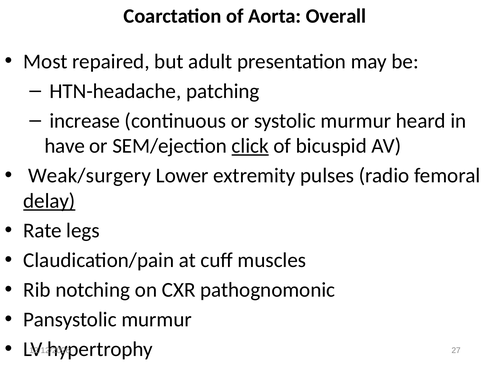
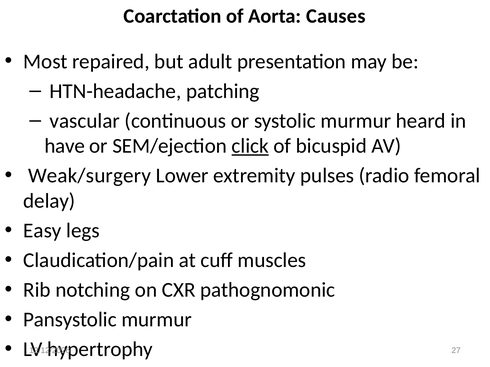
Overall: Overall -> Causes
increase: increase -> vascular
delay underline: present -> none
Rate: Rate -> Easy
